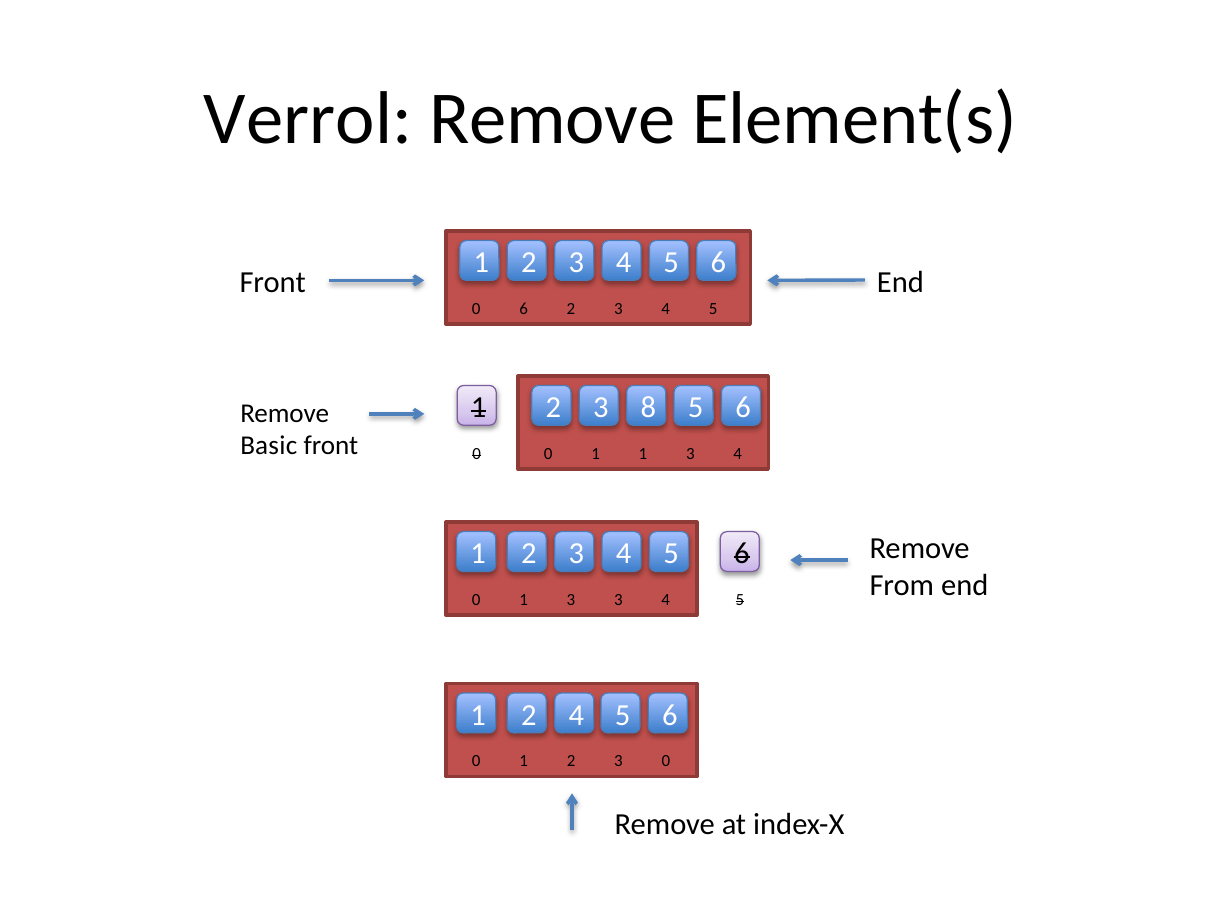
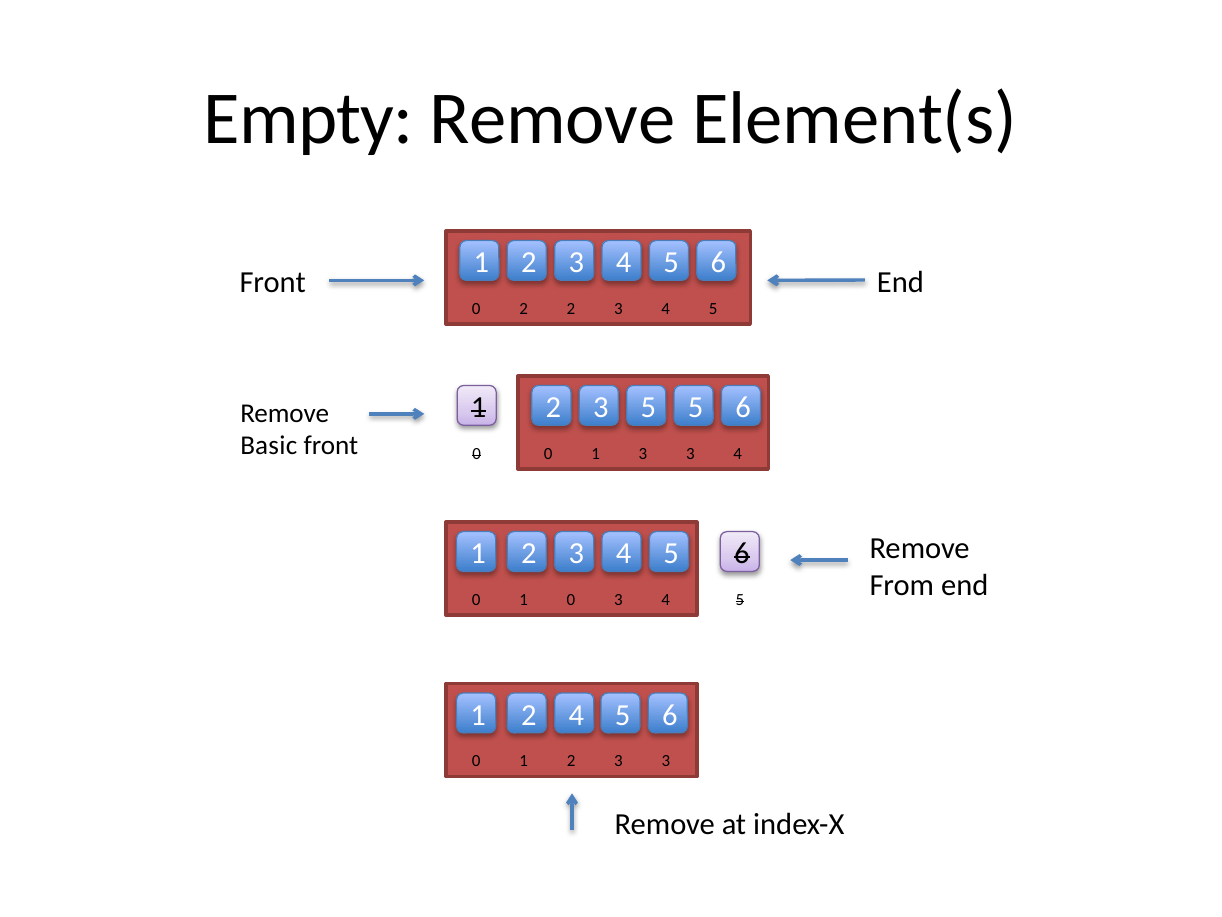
Verrol: Verrol -> Empty
0 6: 6 -> 2
3 8: 8 -> 5
1 1: 1 -> 3
0 1 3: 3 -> 0
2 3 0: 0 -> 3
